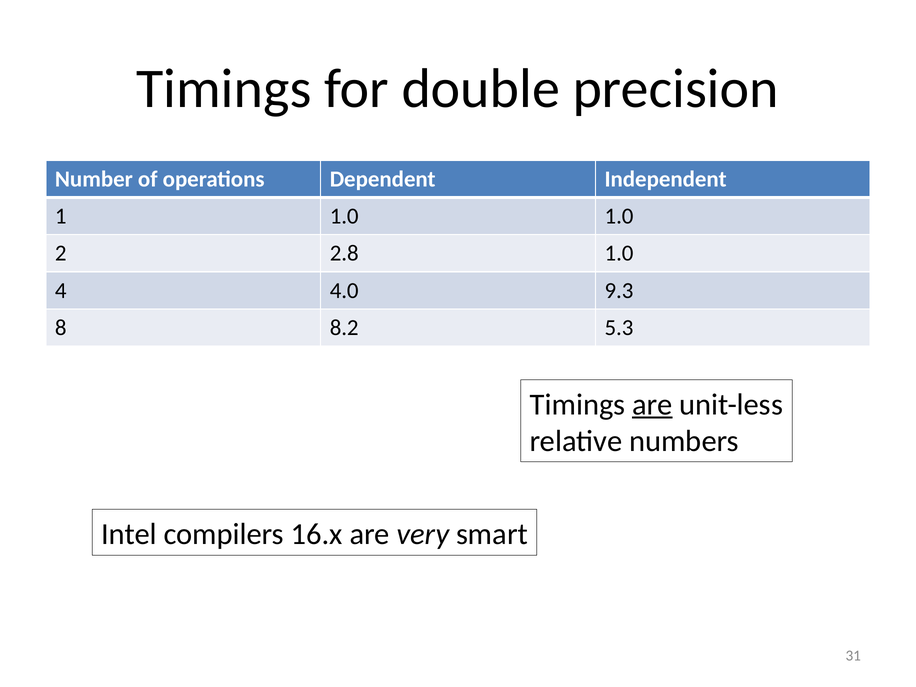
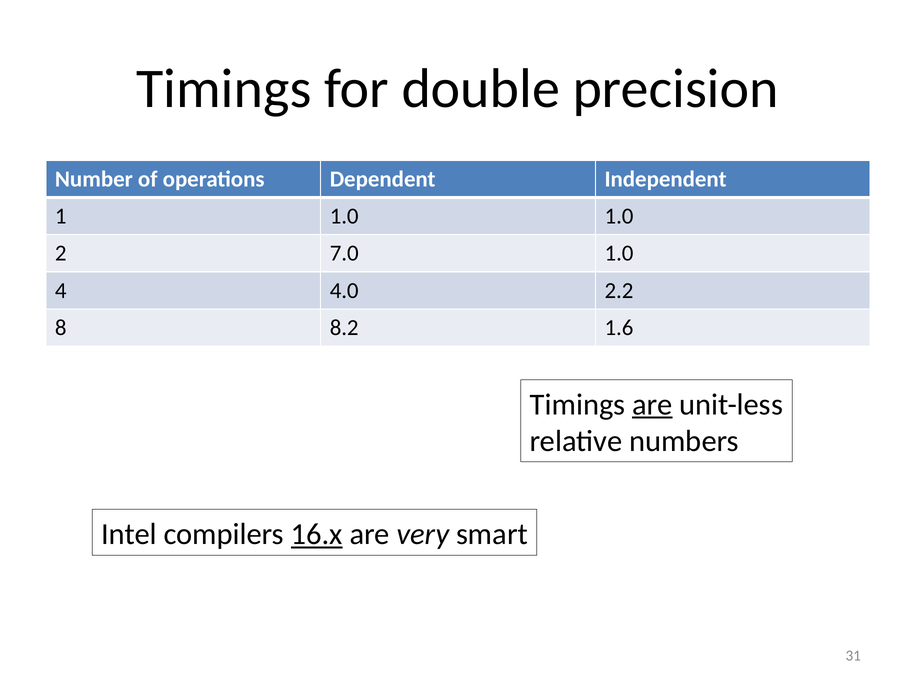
2.8: 2.8 -> 7.0
9.3: 9.3 -> 2.2
5.3: 5.3 -> 1.6
16.x underline: none -> present
